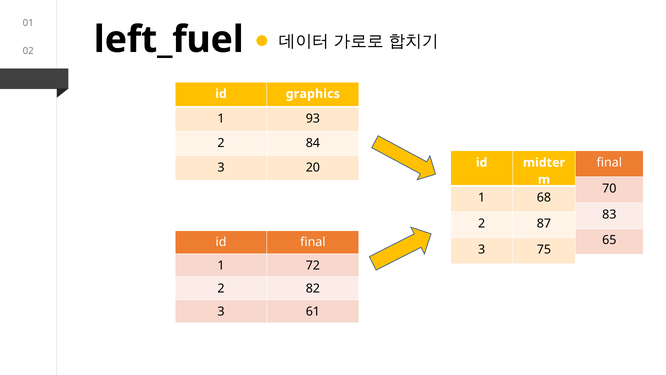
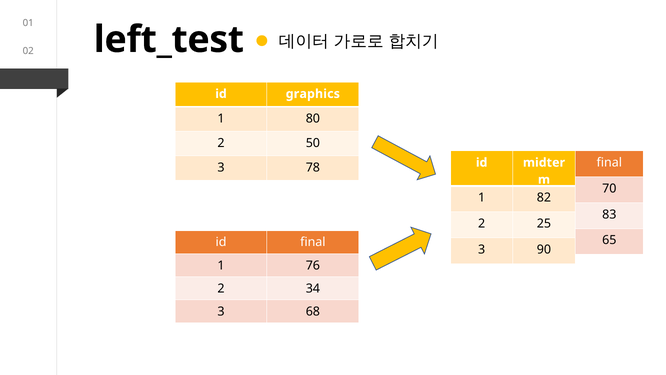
left_fuel: left_fuel -> left_test
93: 93 -> 80
84: 84 -> 50
20: 20 -> 78
68: 68 -> 82
87: 87 -> 25
75: 75 -> 90
72: 72 -> 76
82: 82 -> 34
61: 61 -> 68
